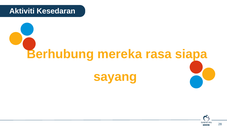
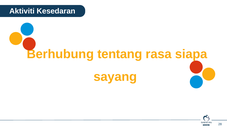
mereka: mereka -> tentang
